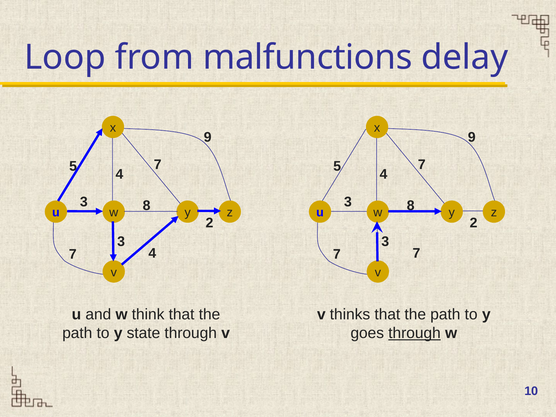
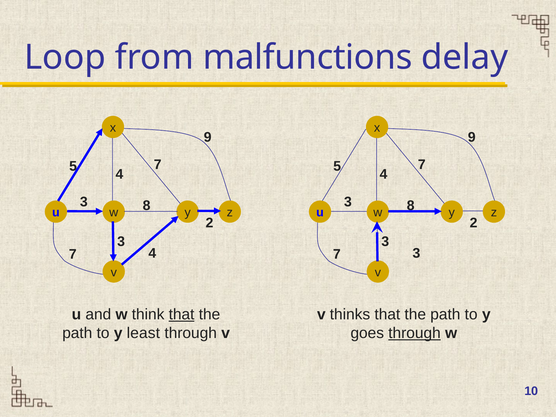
7 7: 7 -> 3
that at (182, 315) underline: none -> present
state: state -> least
